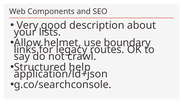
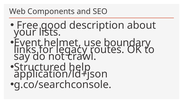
Very: Very -> Free
Allow: Allow -> Event
